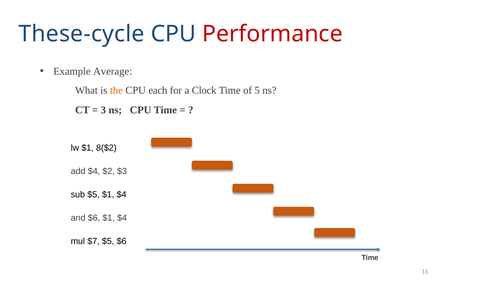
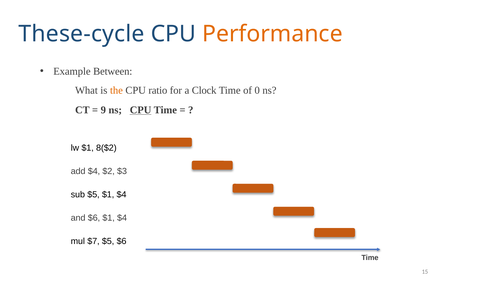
Performance colour: red -> orange
Average: Average -> Between
each: each -> ratio
5: 5 -> 0
3: 3 -> 9
CPU at (141, 110) underline: none -> present
